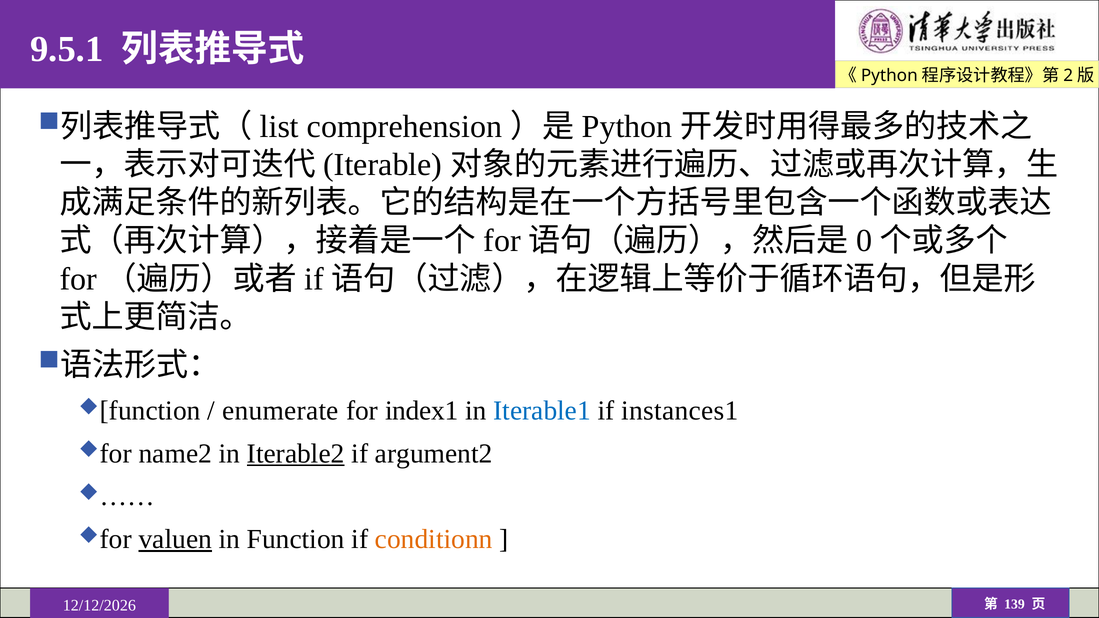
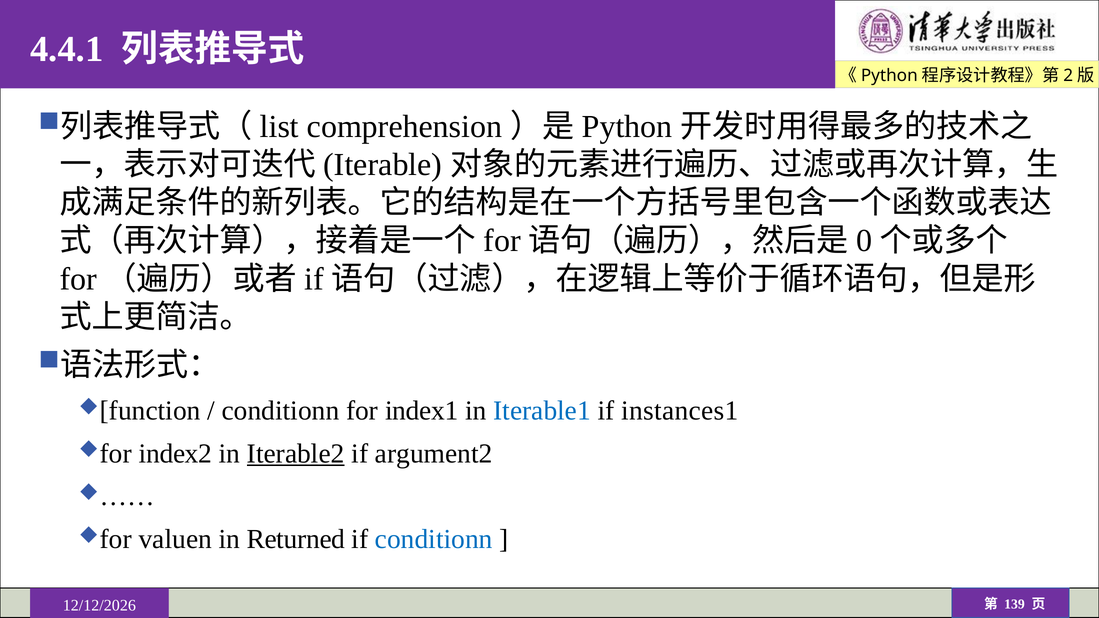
9.5.1: 9.5.1 -> 4.4.1
enumerate at (280, 411): enumerate -> conditionn
name2: name2 -> index2
valuen underline: present -> none
Function: Function -> Returned
conditionn at (434, 539) colour: orange -> blue
